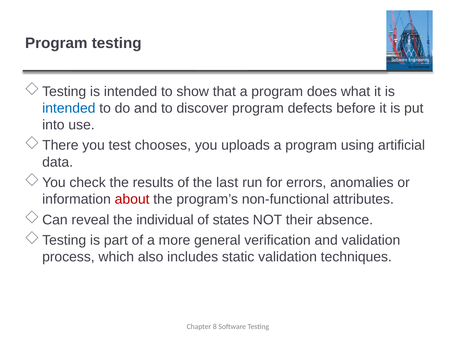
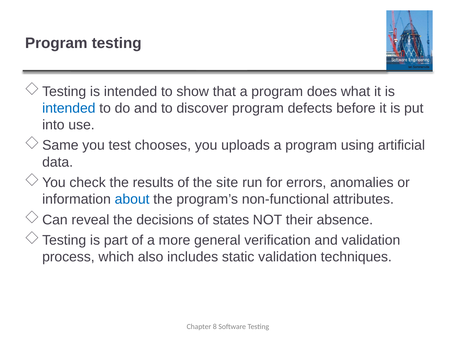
There: There -> Same
last: last -> site
about colour: red -> blue
individual: individual -> decisions
